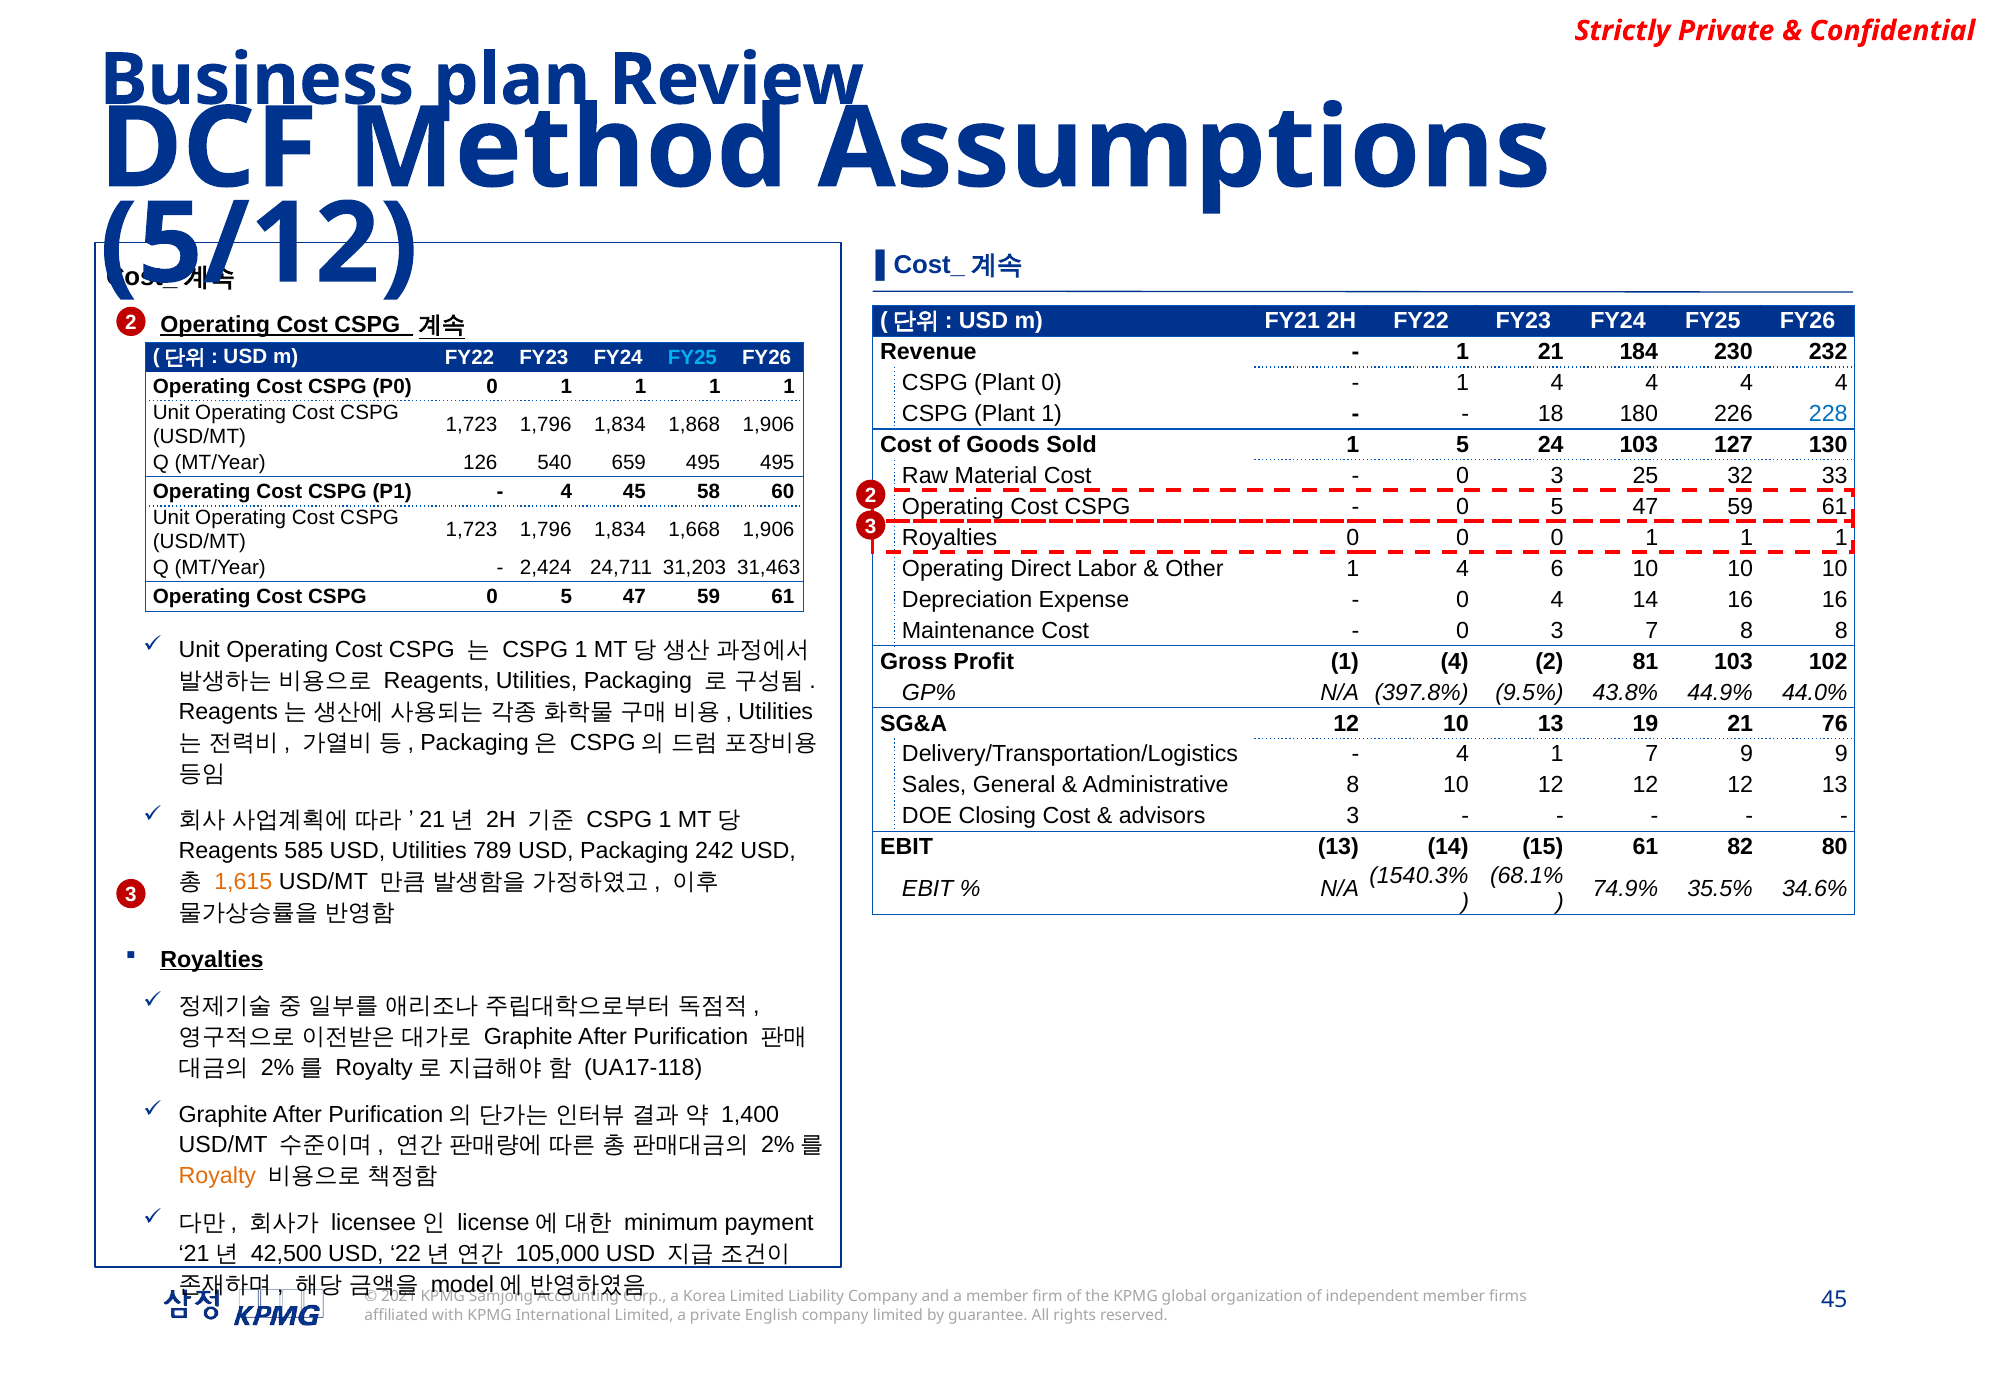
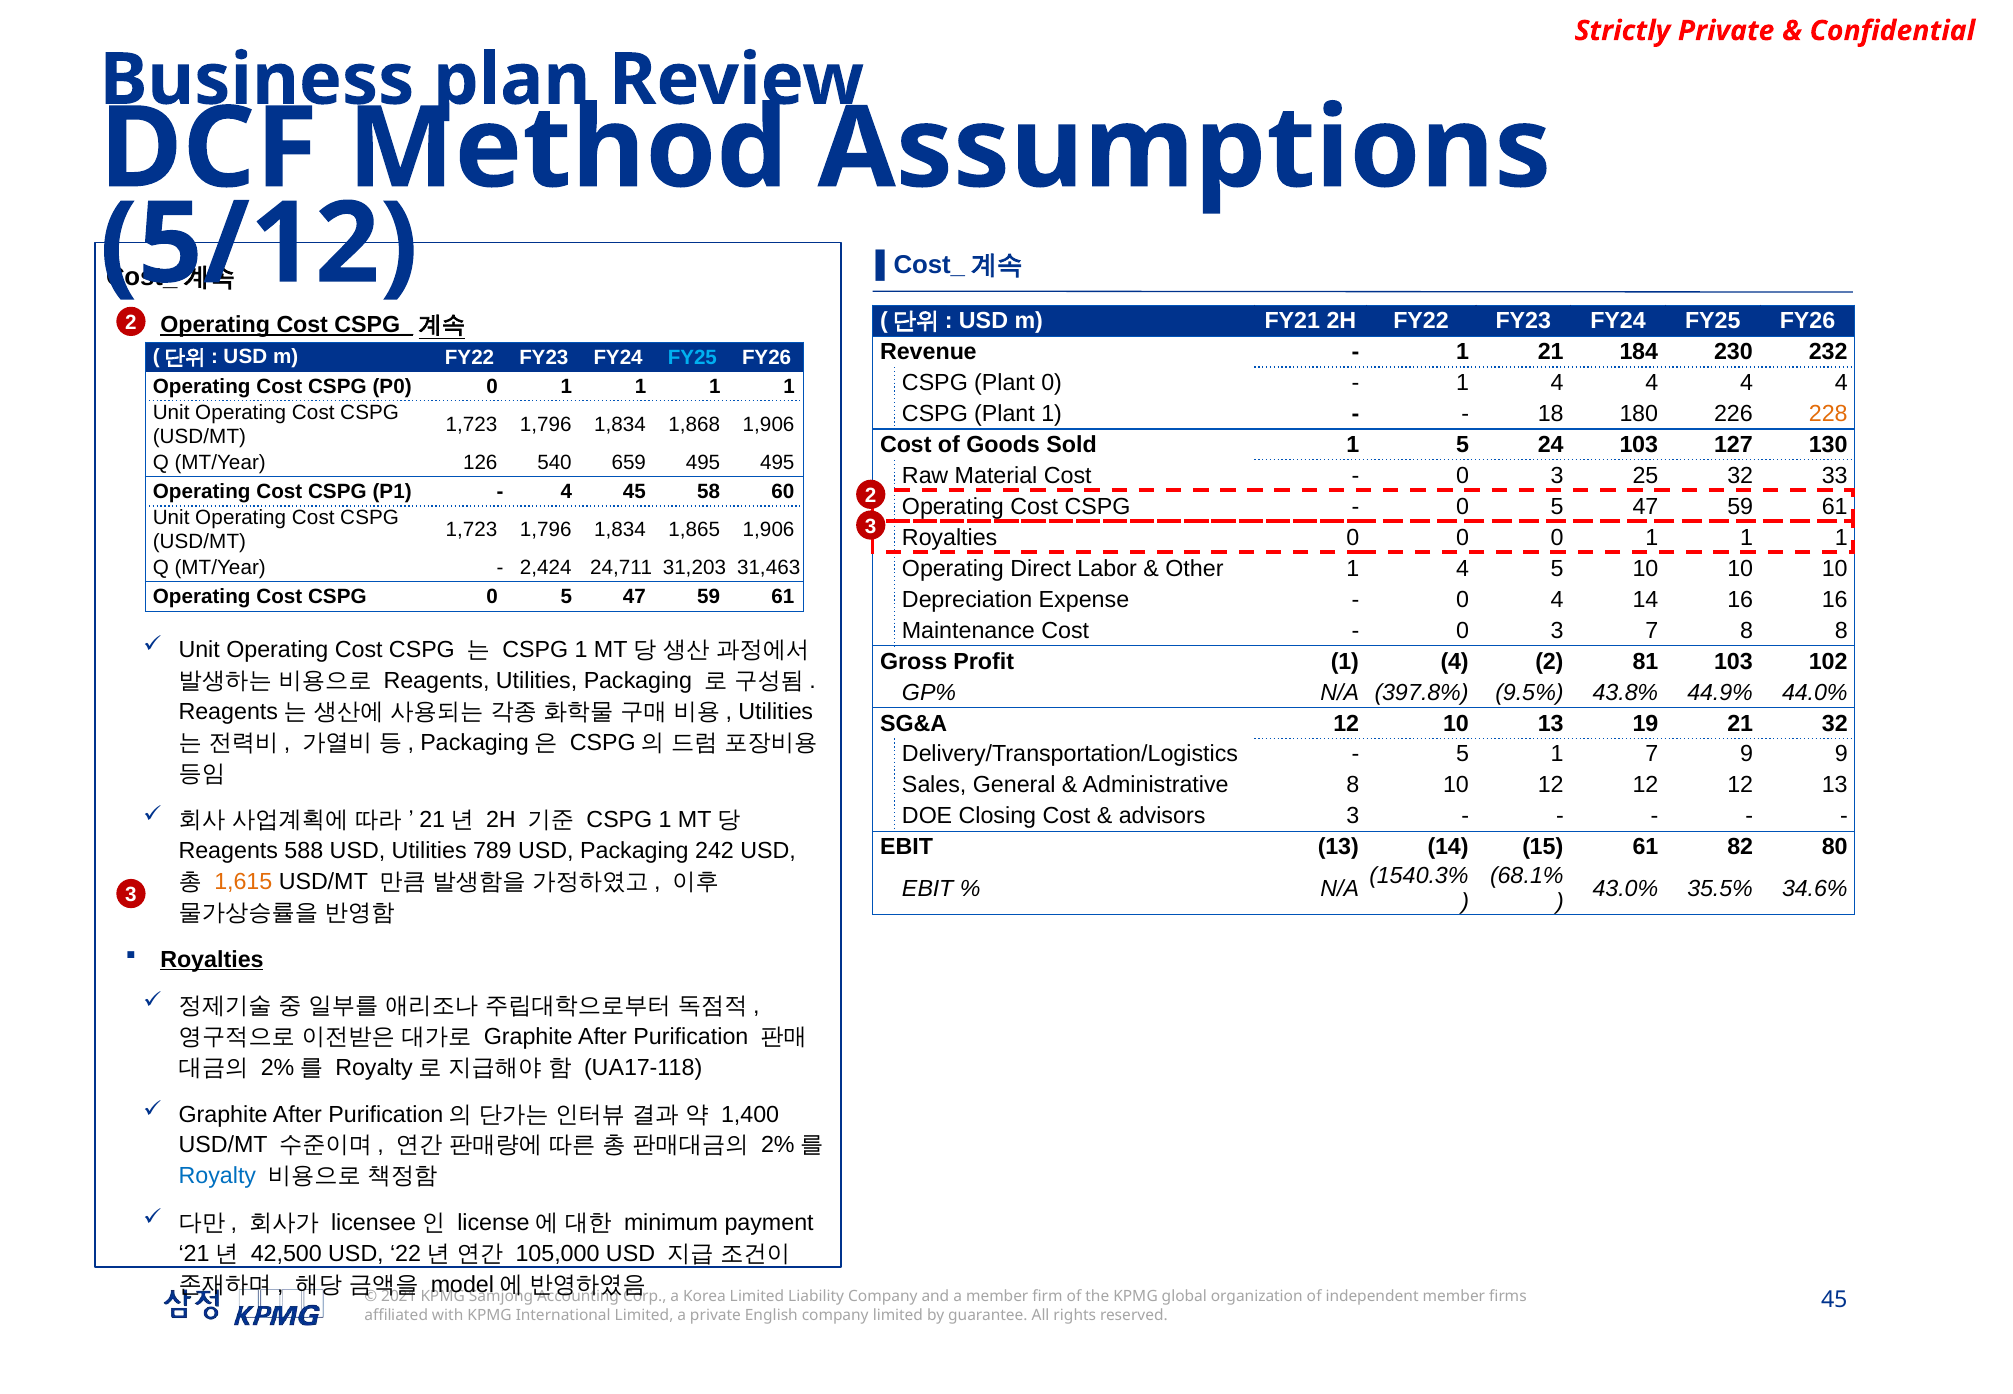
228 colour: blue -> orange
1,668: 1,668 -> 1,865
4 6: 6 -> 5
21 76: 76 -> 32
4 at (1462, 754): 4 -> 5
585: 585 -> 588
74.9%: 74.9% -> 43.0%
Royalty colour: orange -> blue
